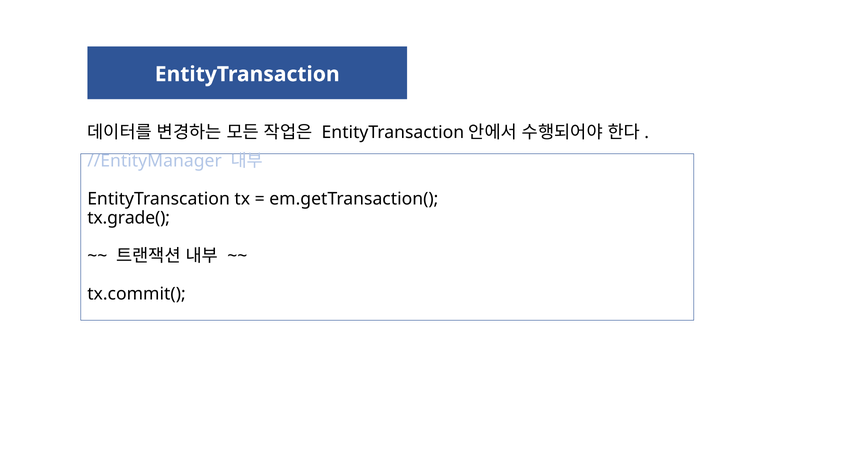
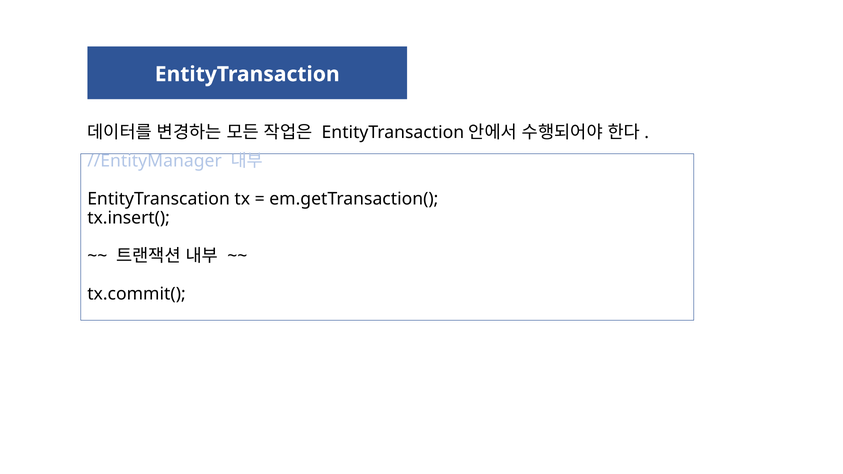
tx.grade(: tx.grade( -> tx.insert(
